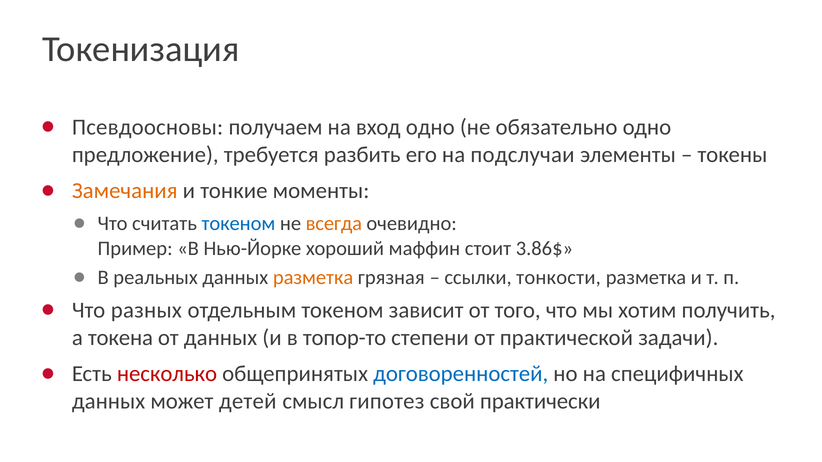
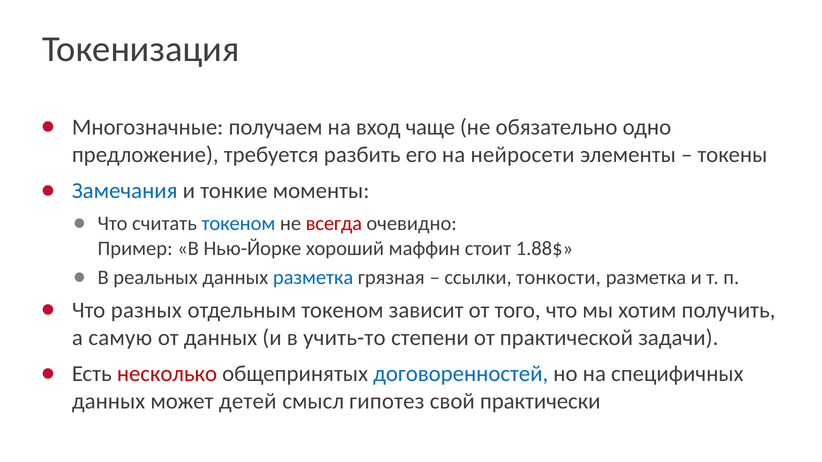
Псевдоосновы: Псевдоосновы -> Многозначные
вход одно: одно -> чаще
подслучаи: подслучаи -> нейросети
Замечания colour: orange -> blue
всегда colour: orange -> red
3.86$: 3.86$ -> 1.88$
разметка at (313, 278) colour: orange -> blue
токена: токена -> самую
топор-то: топор-то -> учить-то
